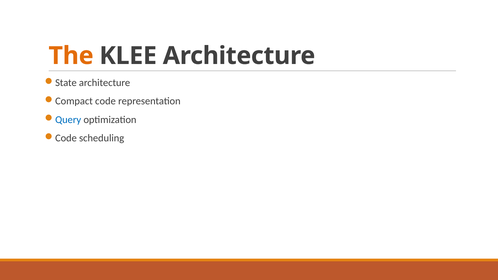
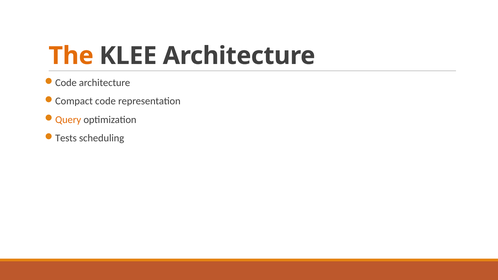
State at (66, 83): State -> Code
Query colour: blue -> orange
Code at (66, 138): Code -> Tests
